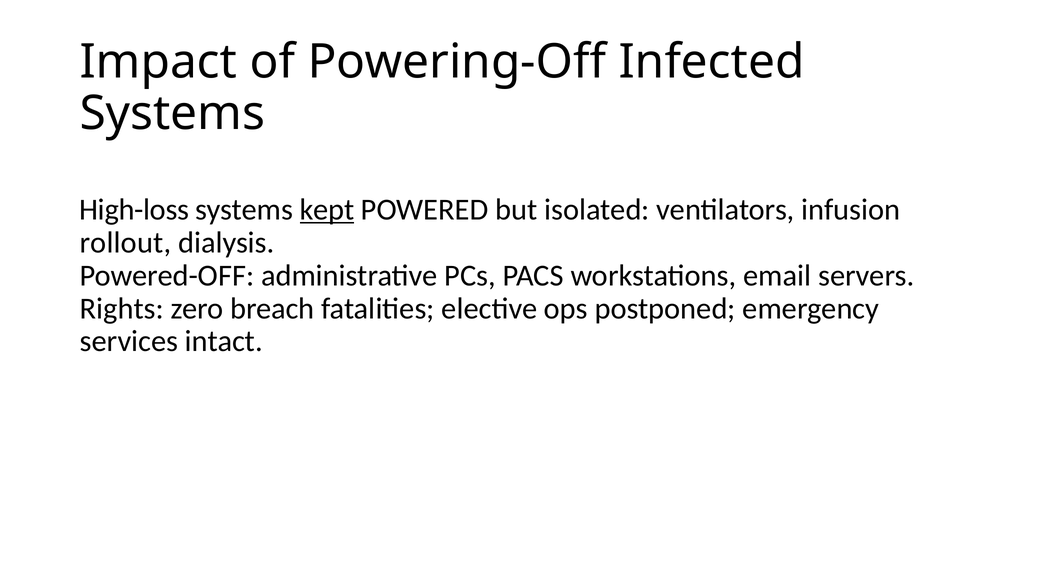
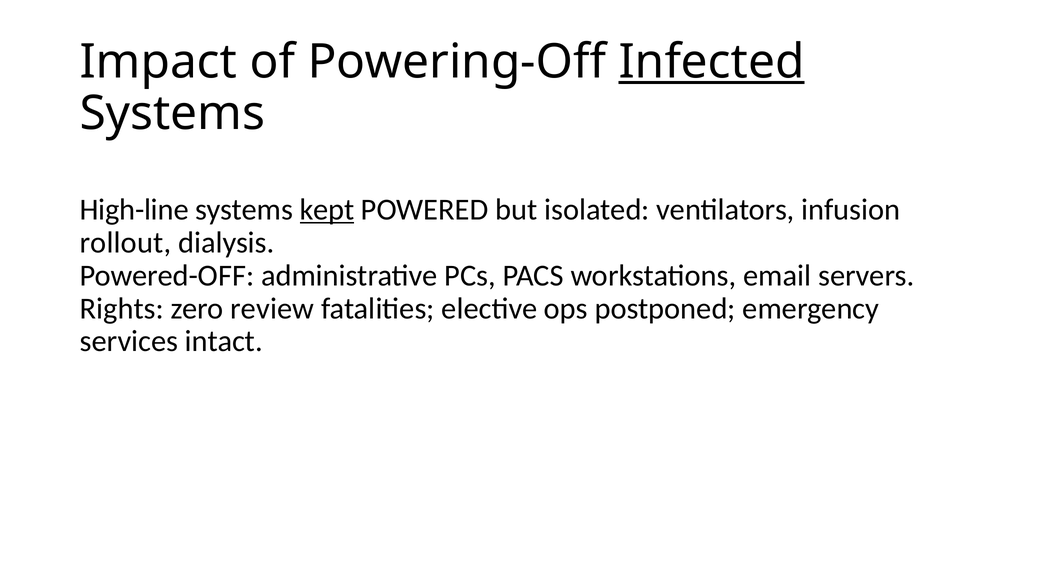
Infected underline: none -> present
High-loss: High-loss -> High-line
breach: breach -> review
